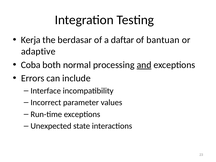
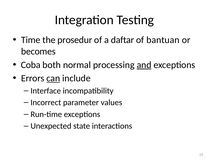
Kerja: Kerja -> Time
berdasar: berdasar -> prosedur
adaptive: adaptive -> becomes
can underline: none -> present
